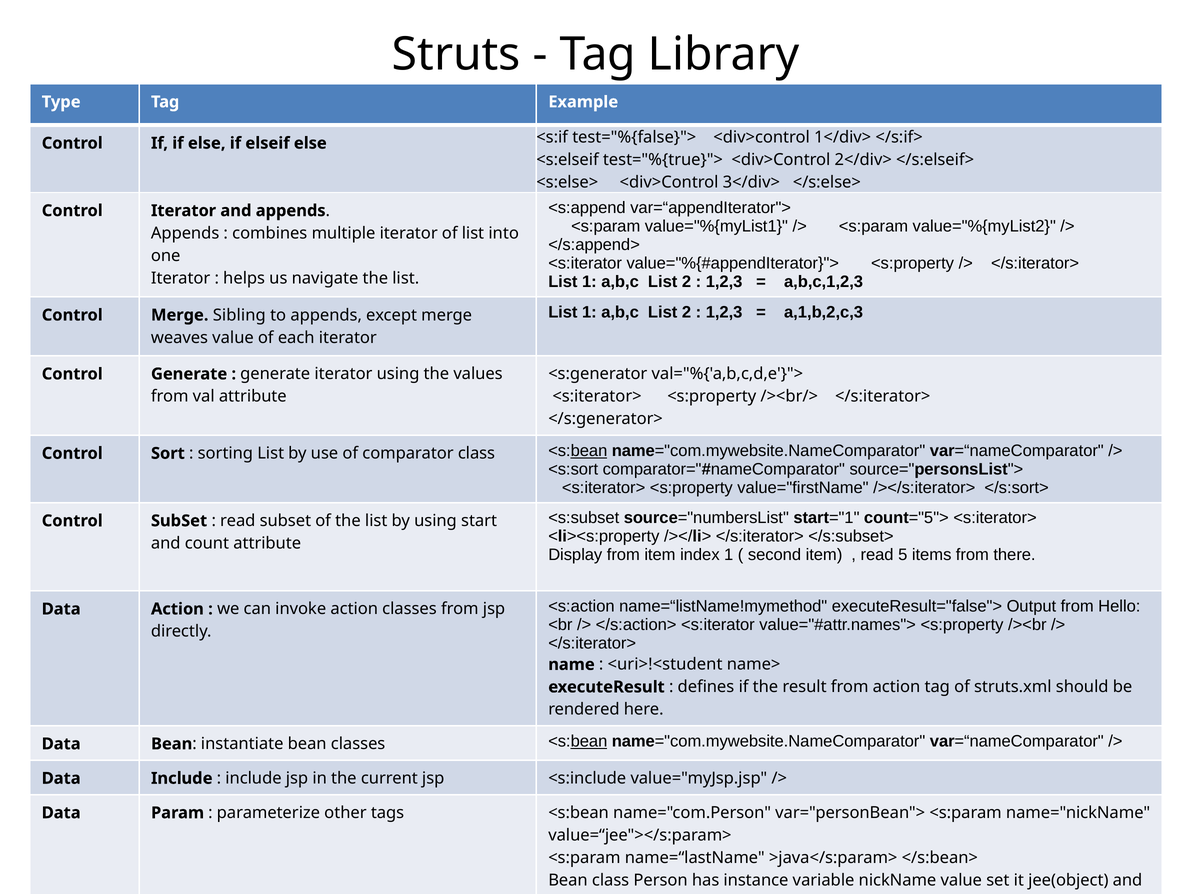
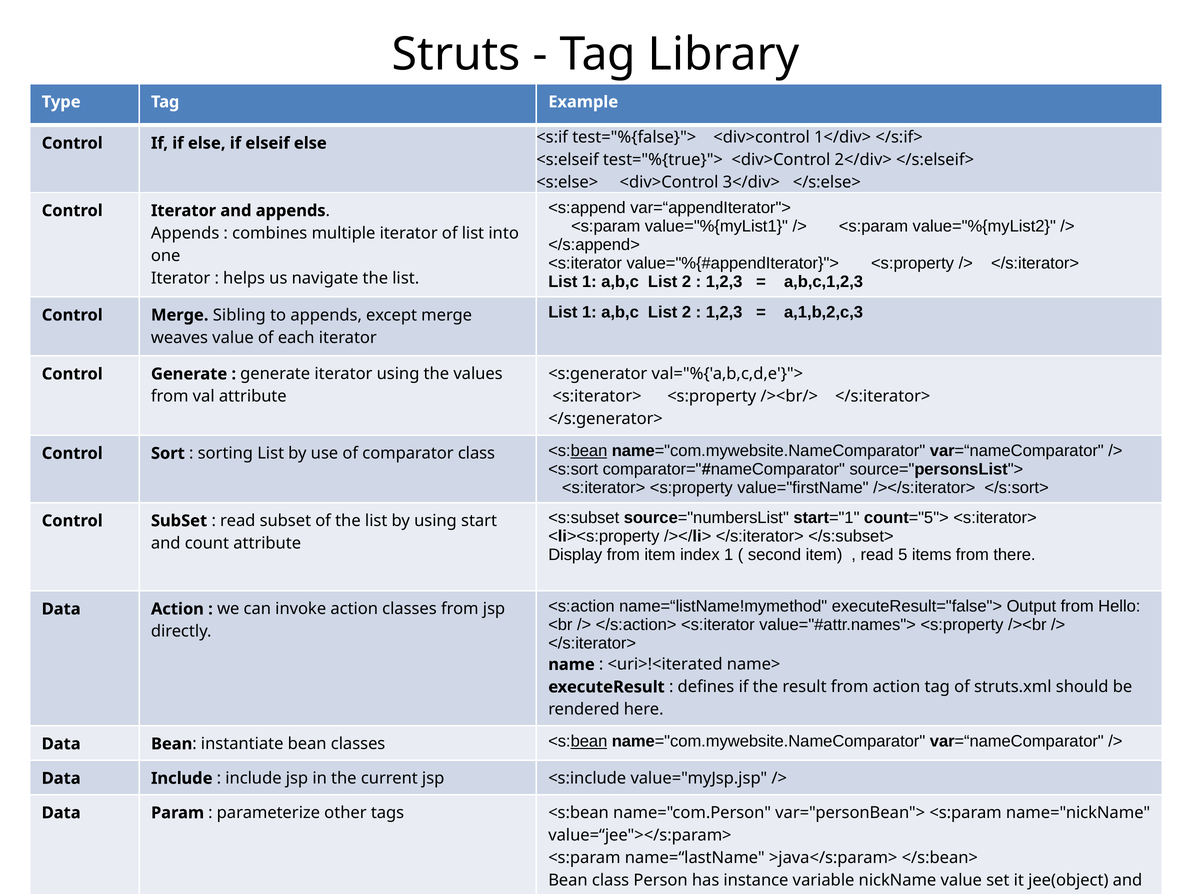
<uri>!<student: <uri>!<student -> <uri>!<iterated
